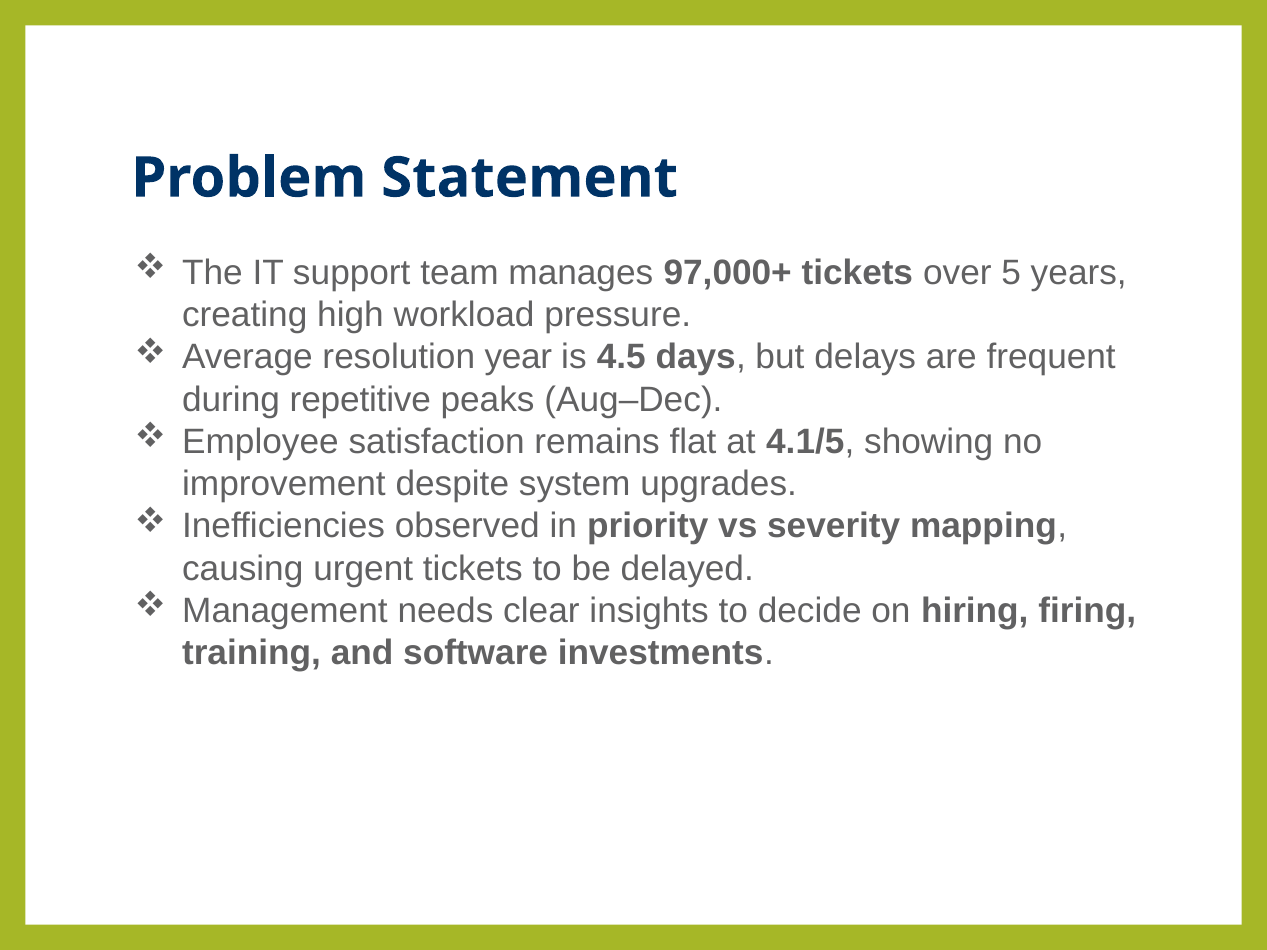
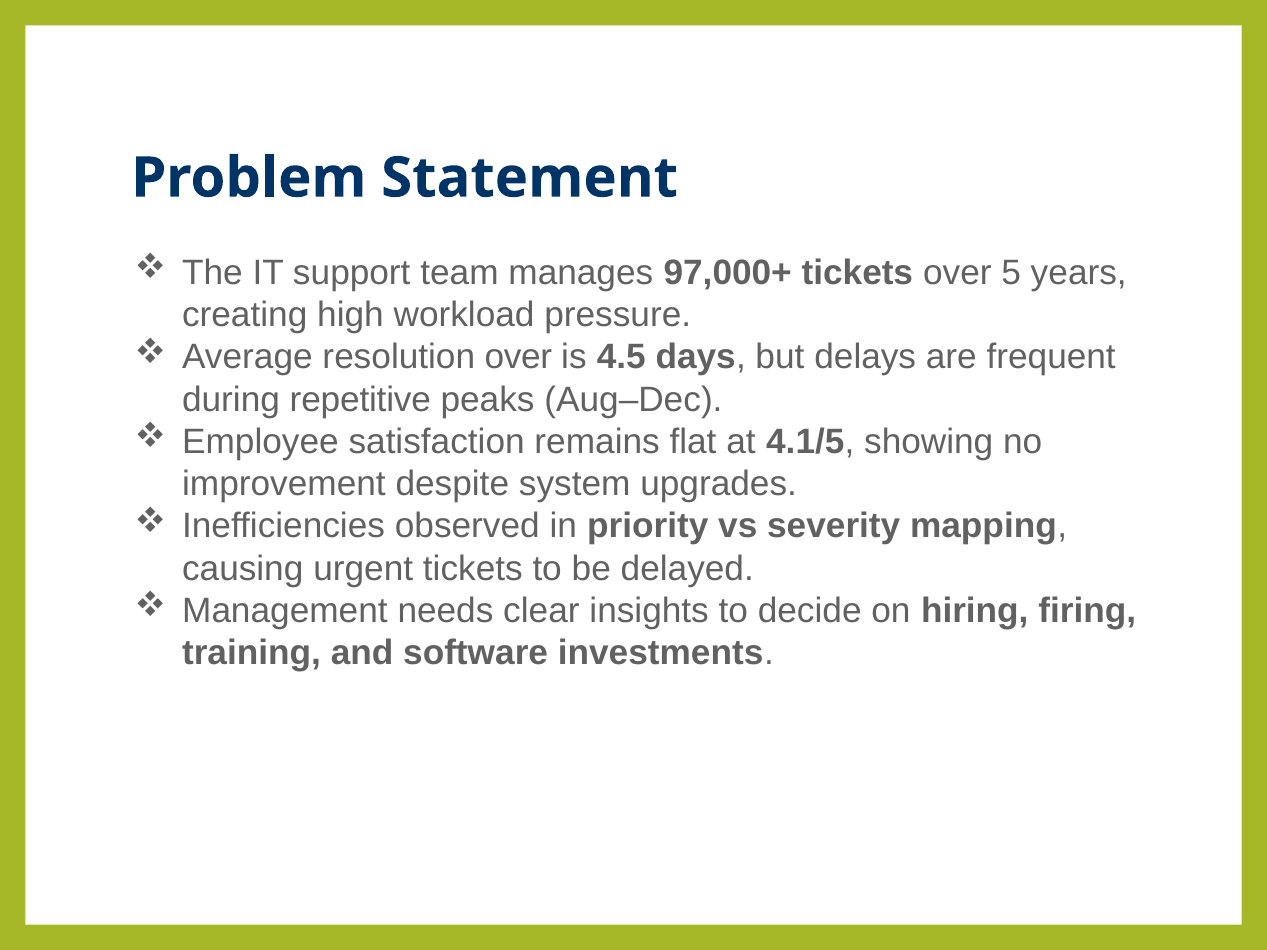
resolution year: year -> over
